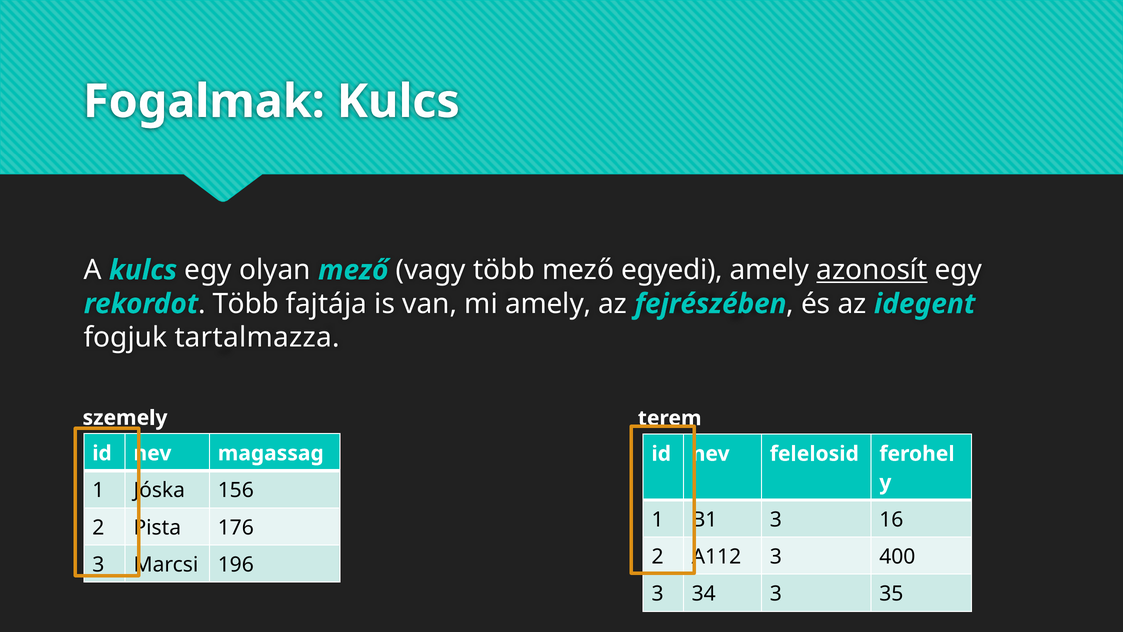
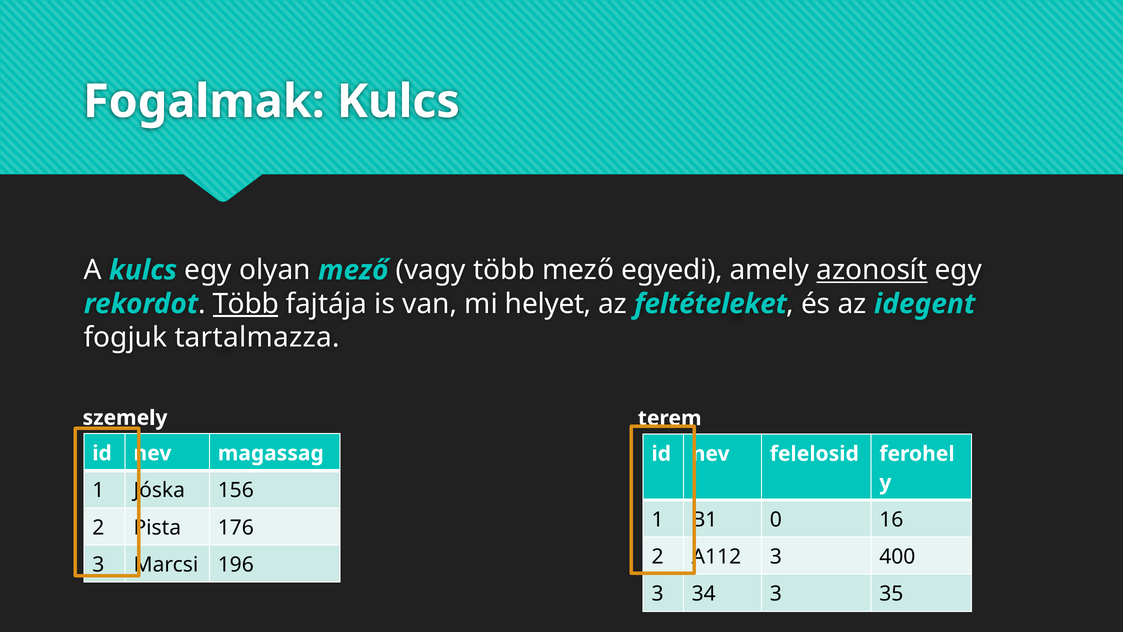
Több at (246, 304) underline: none -> present
mi amely: amely -> helyet
fejrészében: fejrészében -> feltételeket
3 at (776, 519): 3 -> 0
